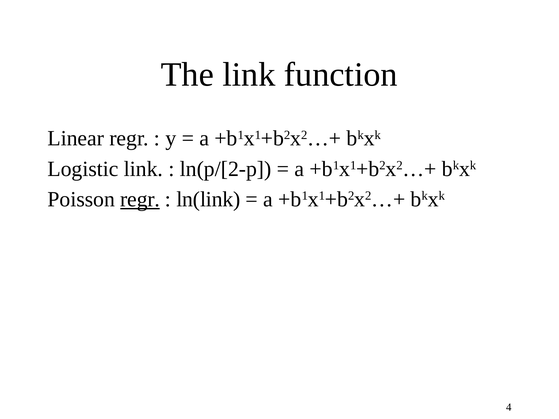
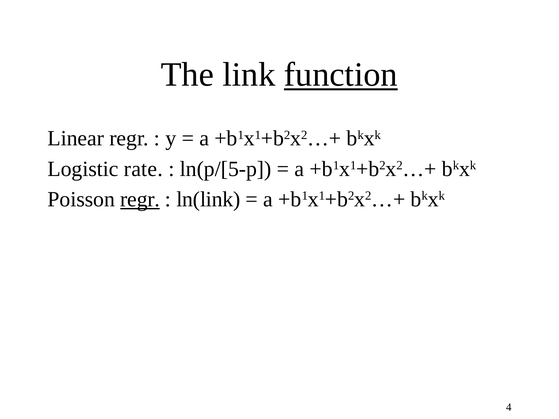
function underline: none -> present
Logistic link: link -> rate
ln(p/[2-p: ln(p/[2-p -> ln(p/[5-p
